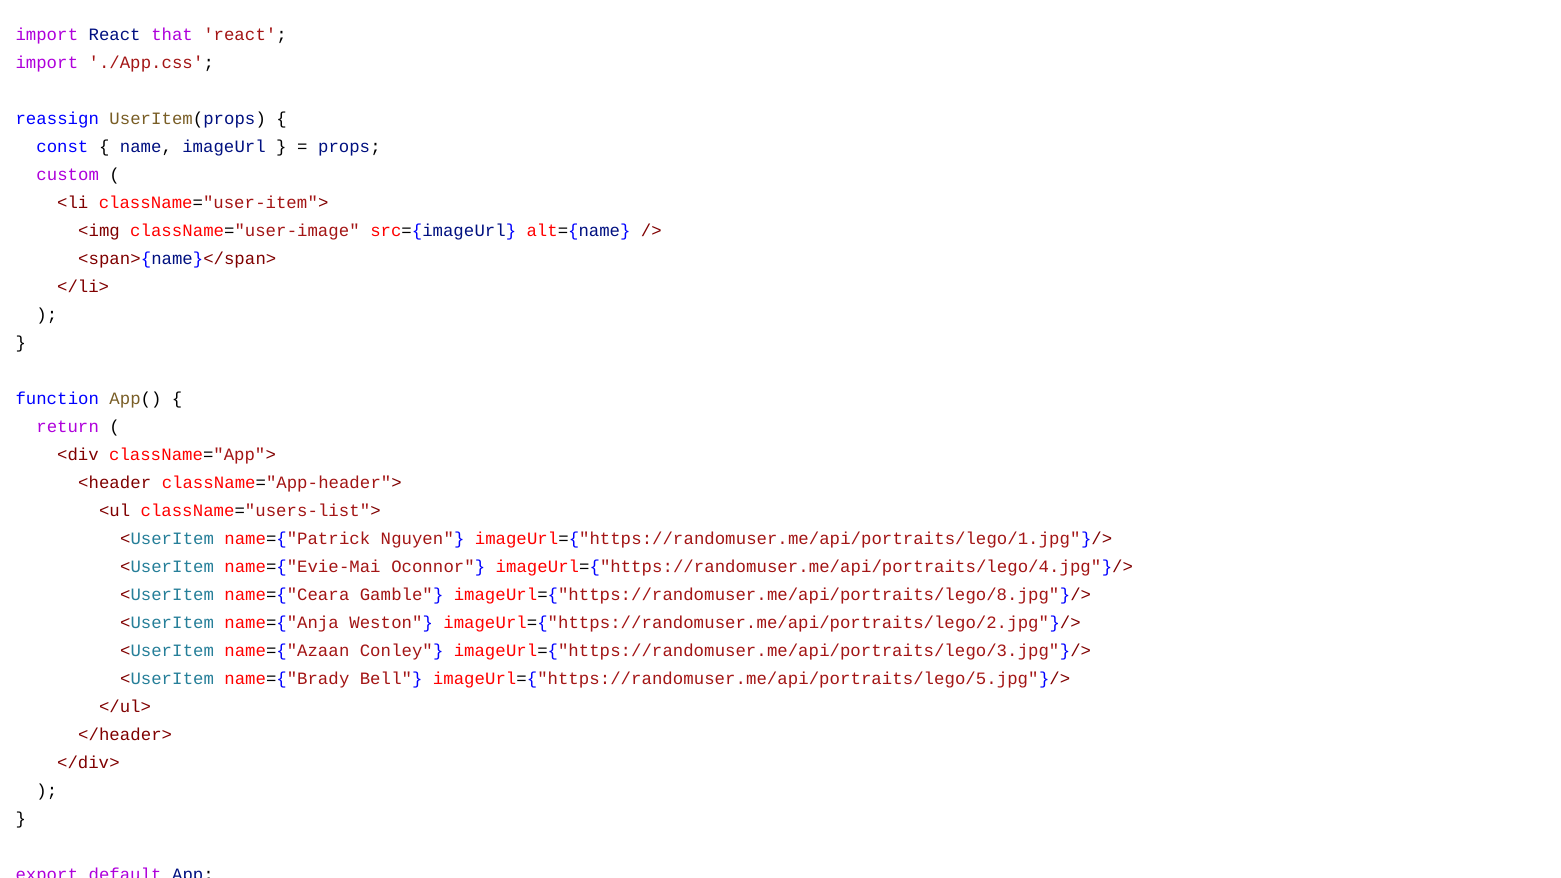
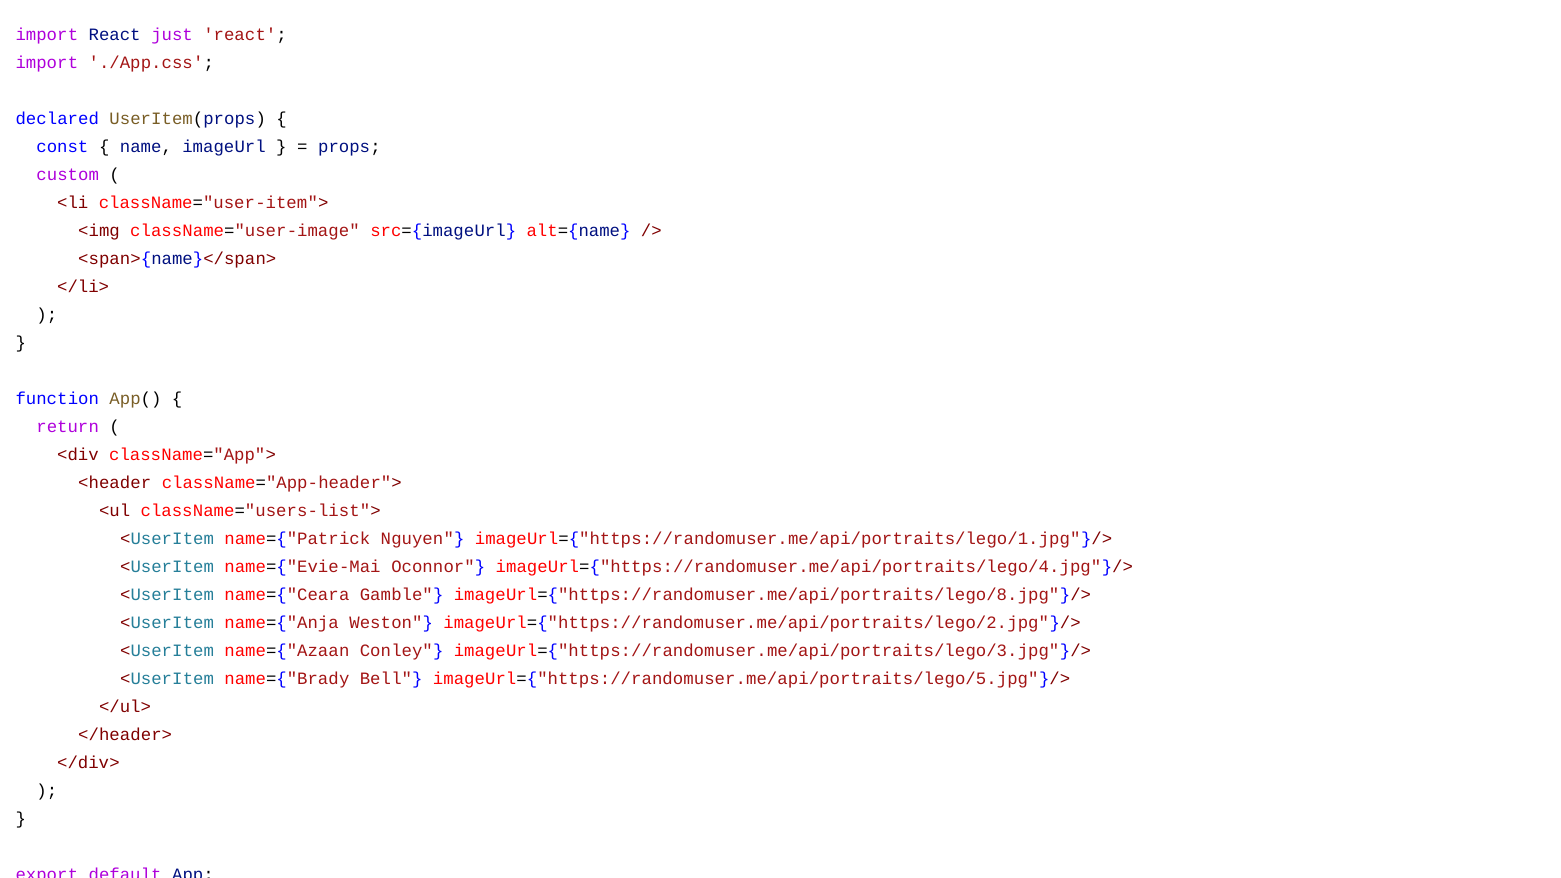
that: that -> just
reassign: reassign -> declared
